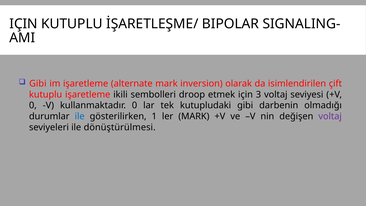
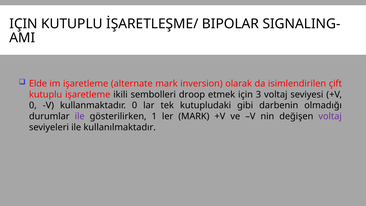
Gibi at (38, 83): Gibi -> Elde
ile at (80, 116) colour: blue -> purple
dönüştürülmesi: dönüştürülmesi -> kullanılmaktadır
